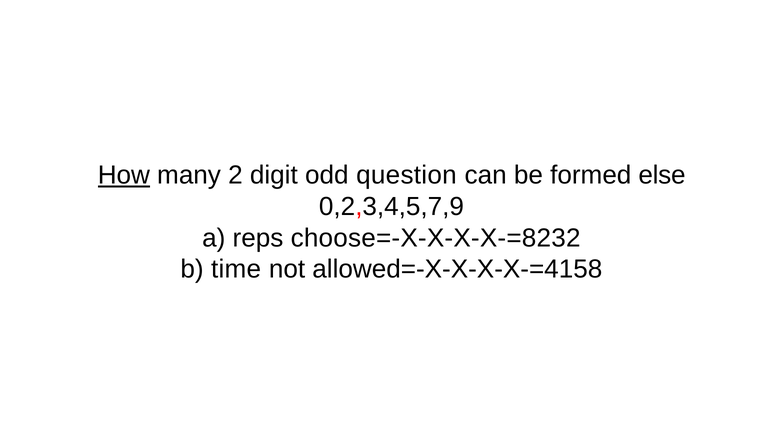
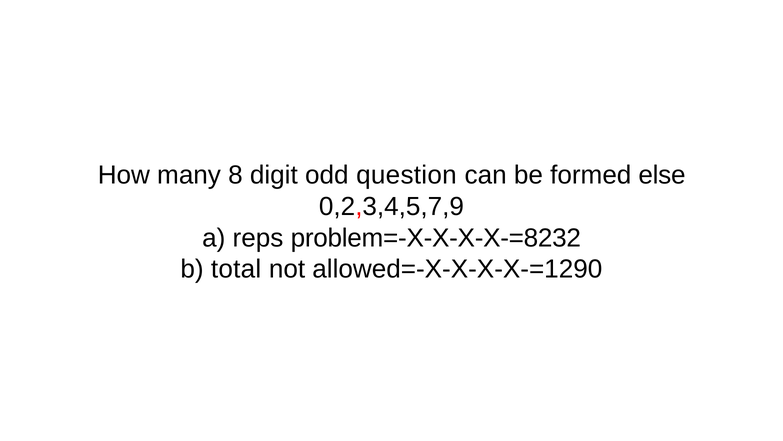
How underline: present -> none
2: 2 -> 8
choose=-X-X-X-X-=8232: choose=-X-X-X-X-=8232 -> problem=-X-X-X-X-=8232
time: time -> total
allowed=-X-X-X-X-=4158: allowed=-X-X-X-X-=4158 -> allowed=-X-X-X-X-=1290
